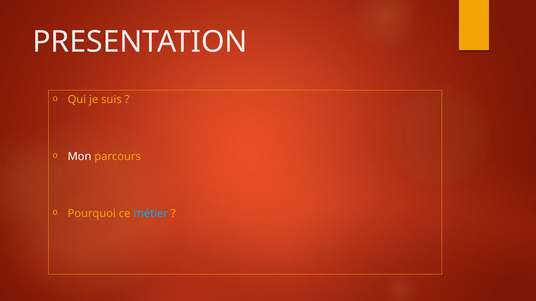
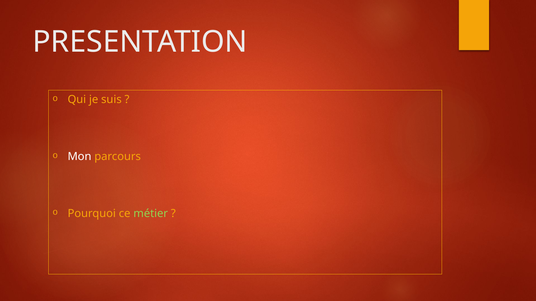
métier colour: light blue -> light green
